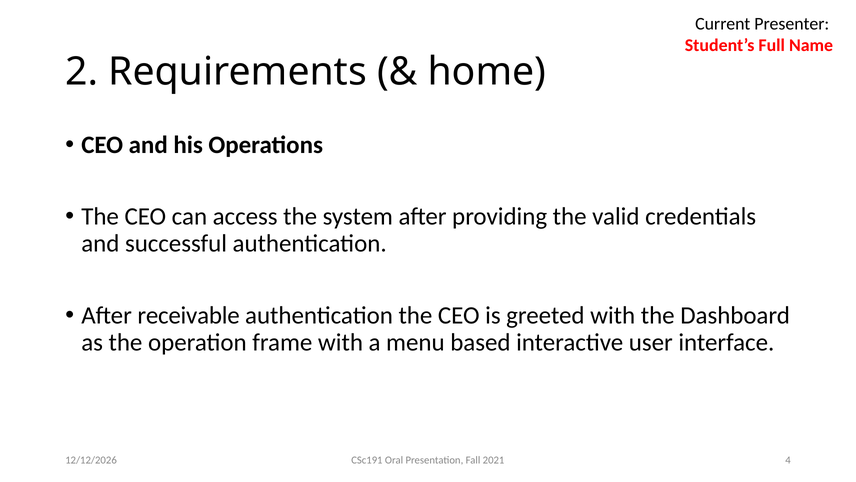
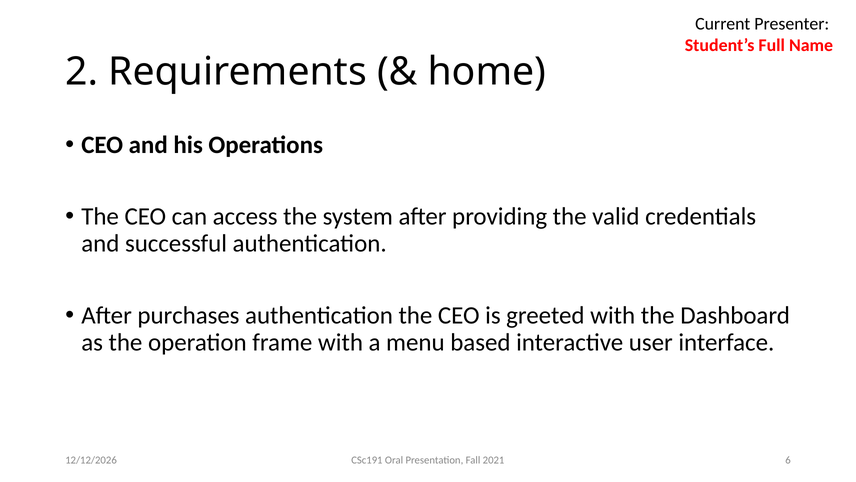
receivable: receivable -> purchases
4: 4 -> 6
